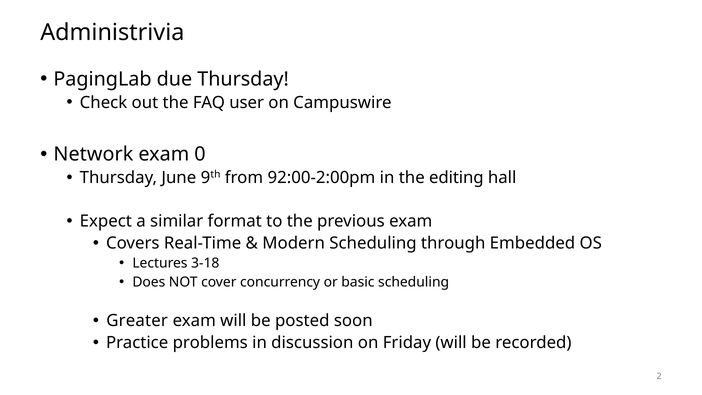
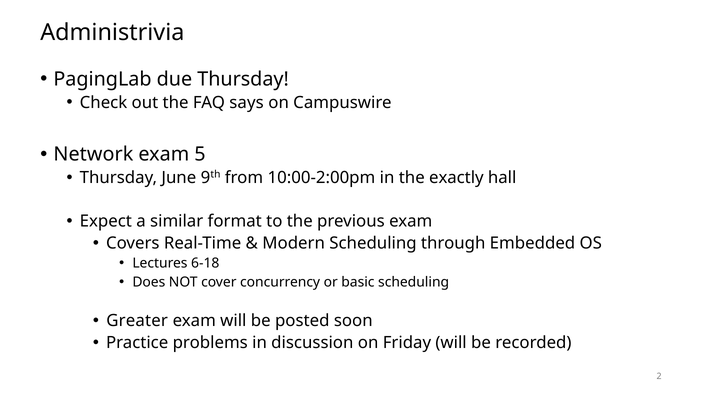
user: user -> says
0: 0 -> 5
92:00-2:00pm: 92:00-2:00pm -> 10:00-2:00pm
editing: editing -> exactly
3-18: 3-18 -> 6-18
